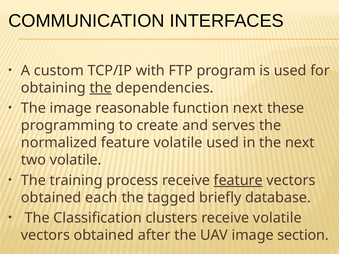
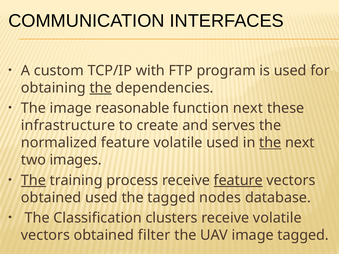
programming: programming -> infrastructure
the at (270, 143) underline: none -> present
two volatile: volatile -> images
The at (33, 180) underline: none -> present
obtained each: each -> used
briefly: briefly -> nodes
after: after -> filter
image section: section -> tagged
